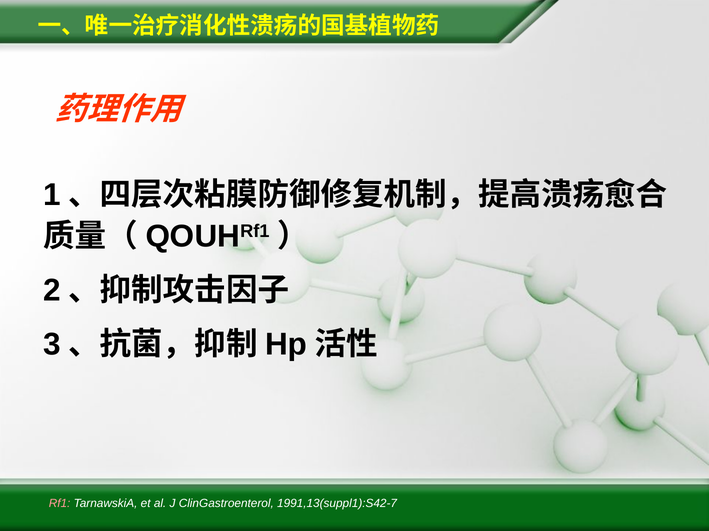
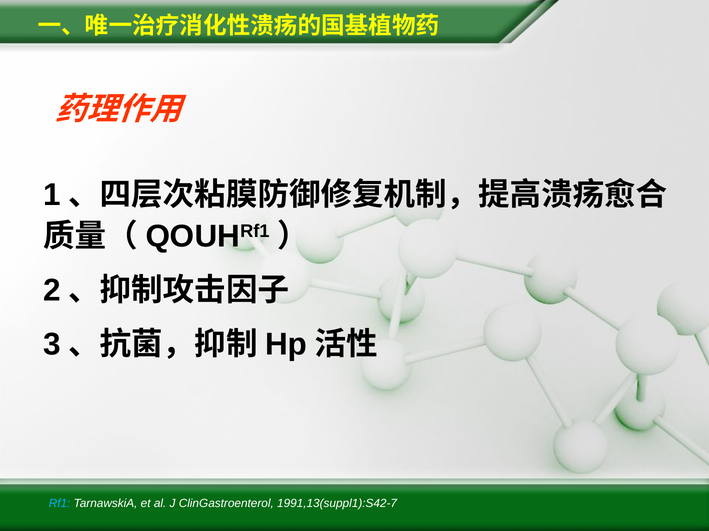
Rf1 colour: pink -> light blue
